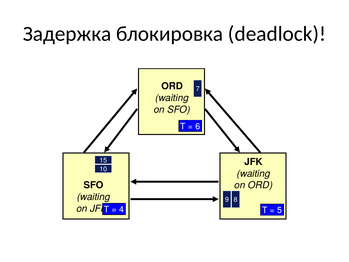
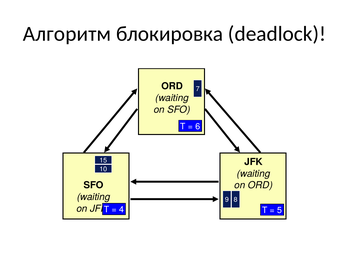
Задержка: Задержка -> Алгоритм
